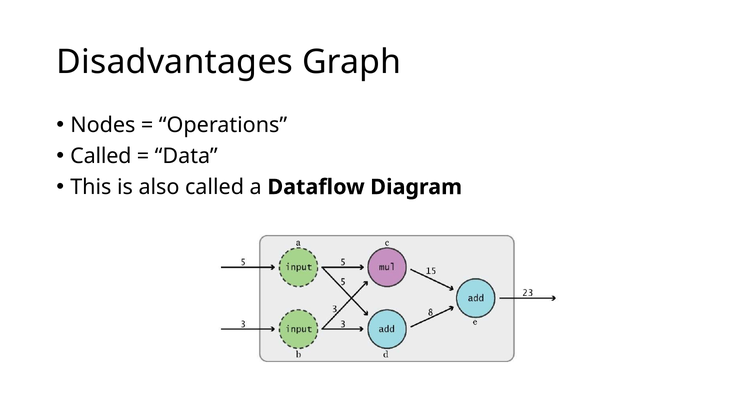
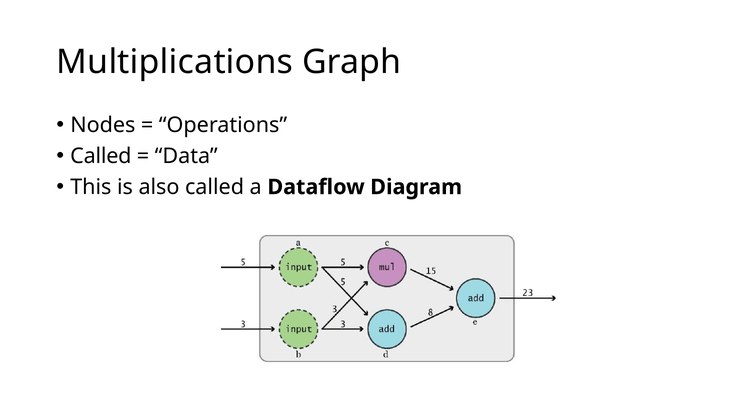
Disadvantages: Disadvantages -> Multiplications
